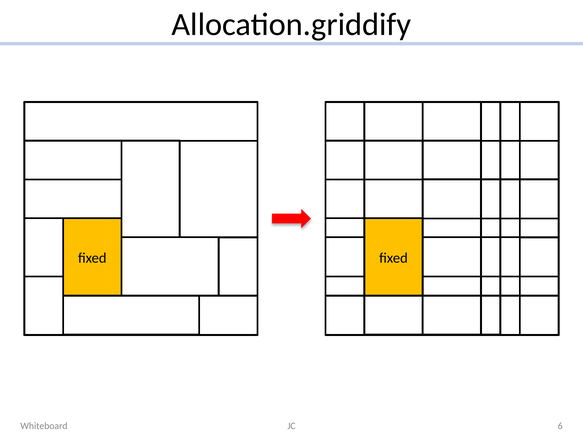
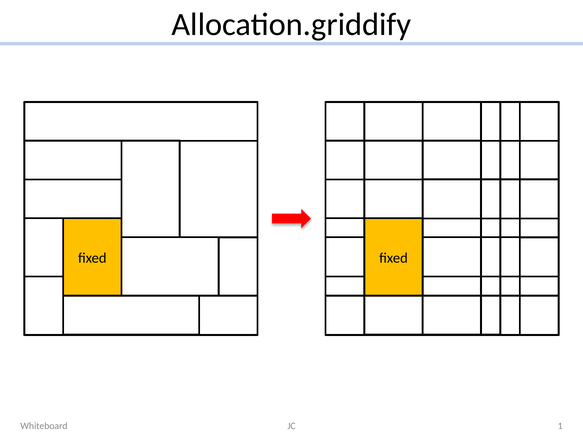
6: 6 -> 1
